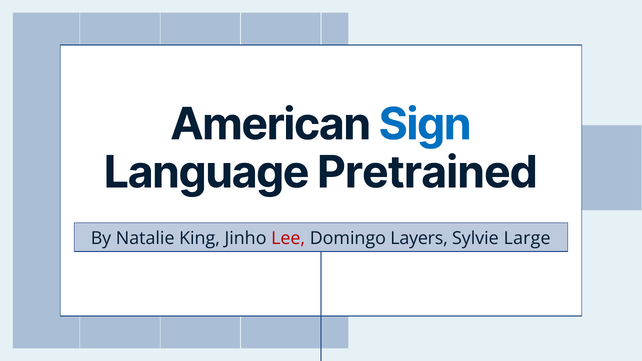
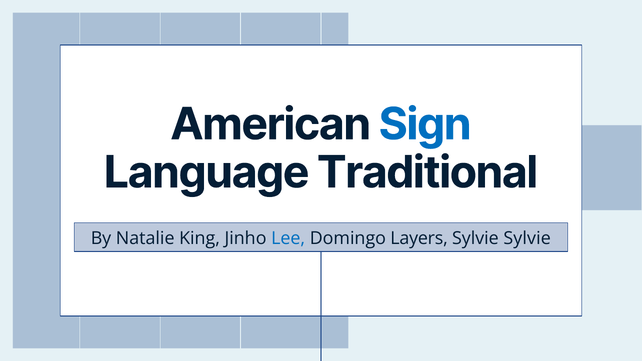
Pretrained: Pretrained -> Traditional
Lee colour: red -> blue
Sylvie Large: Large -> Sylvie
